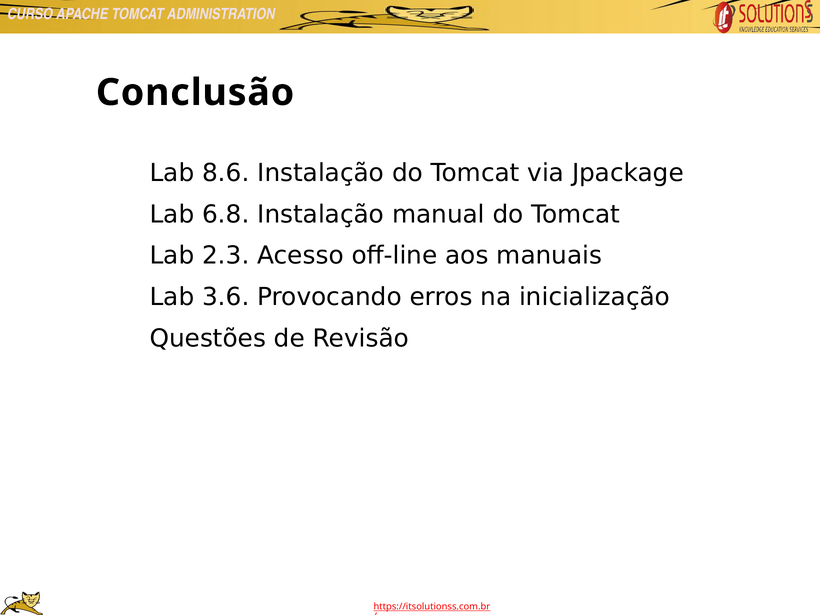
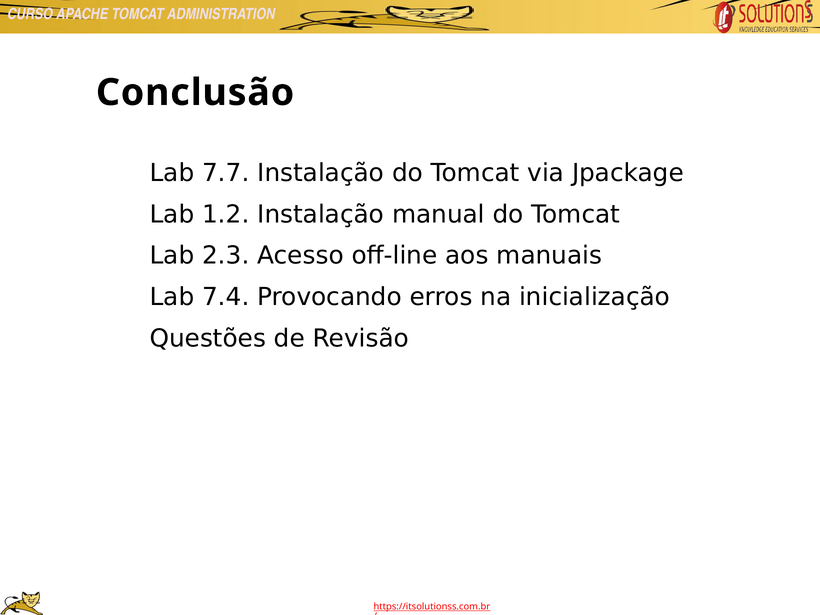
8.6: 8.6 -> 7.7
6.8: 6.8 -> 1.2
3.6: 3.6 -> 7.4
